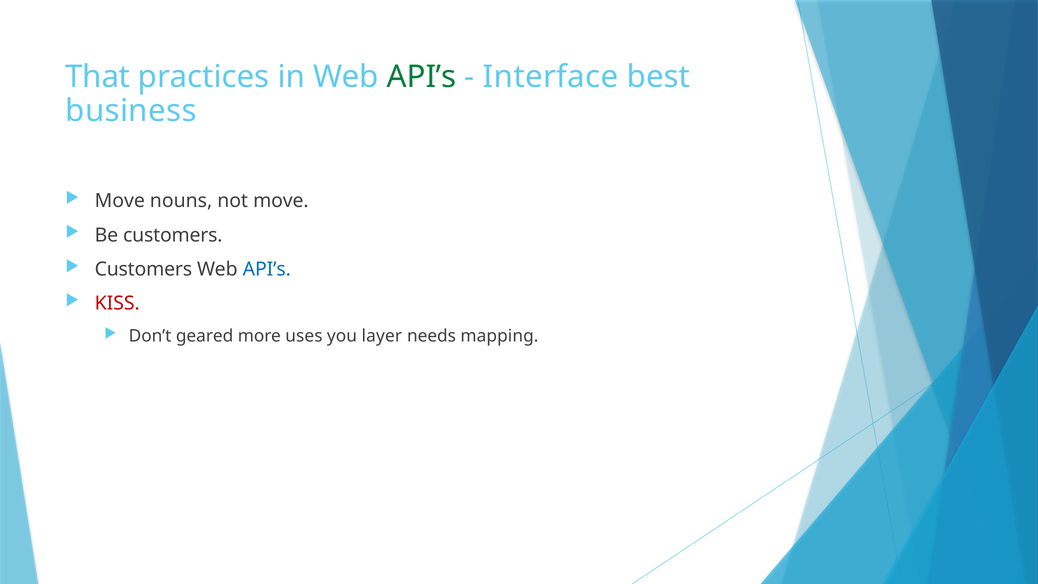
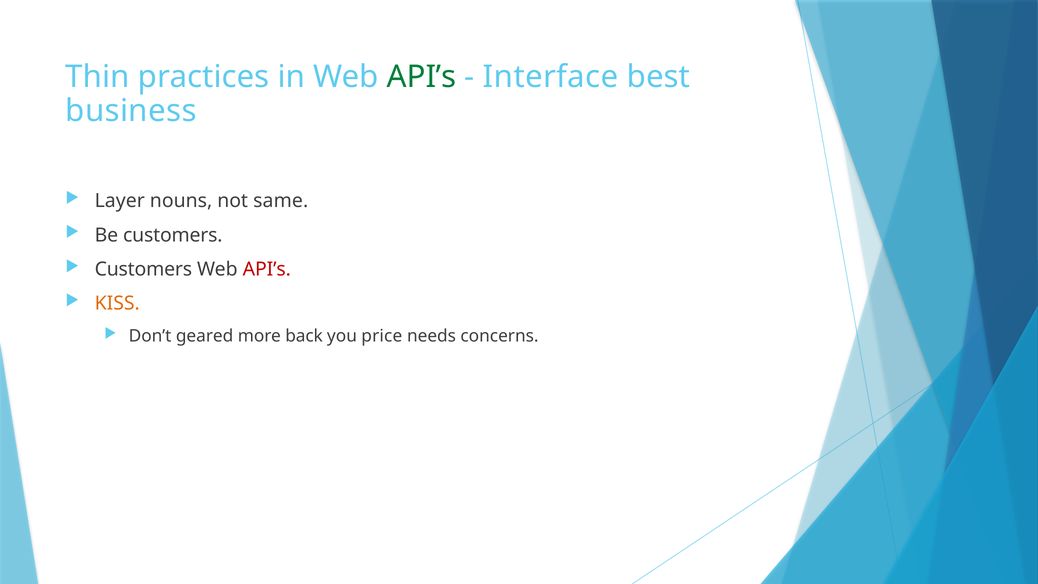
That: That -> Thin
Move at (120, 201): Move -> Layer
not move: move -> same
API’s at (267, 269) colour: blue -> red
KISS colour: red -> orange
uses: uses -> back
layer: layer -> price
mapping: mapping -> concerns
